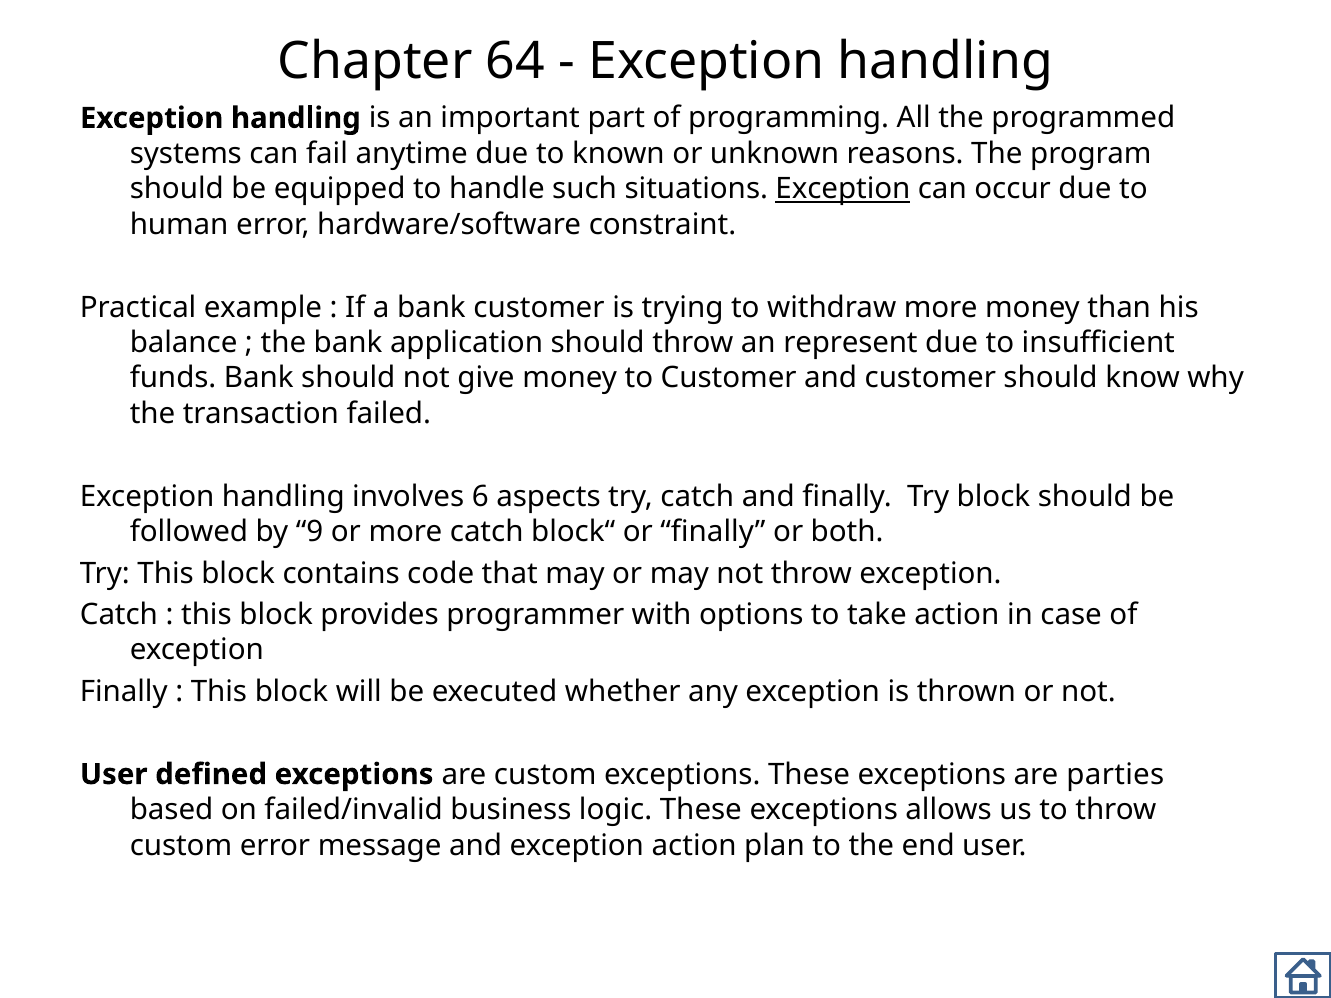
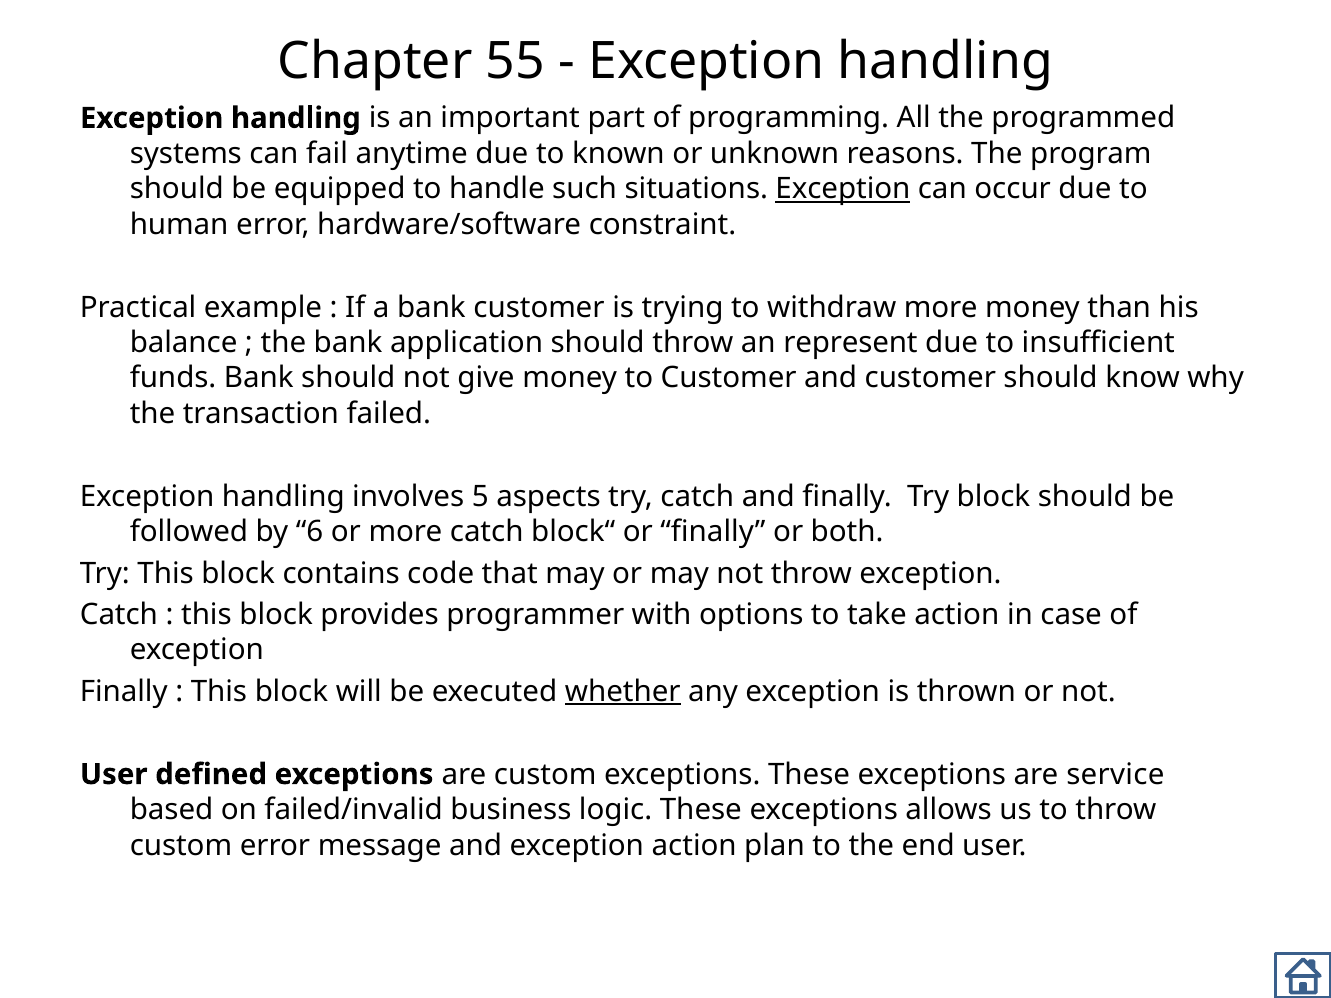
64: 64 -> 55
6: 6 -> 5
9: 9 -> 6
whether underline: none -> present
parties: parties -> service
